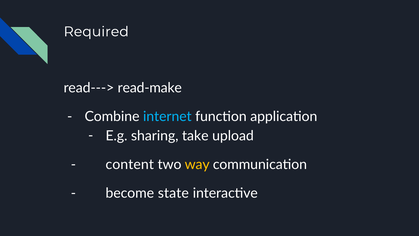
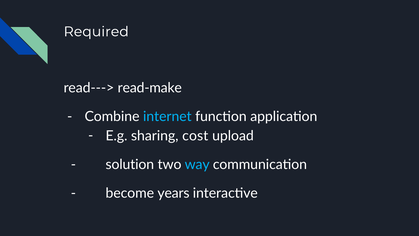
take: take -> cost
content: content -> solution
way colour: yellow -> light blue
state: state -> years
